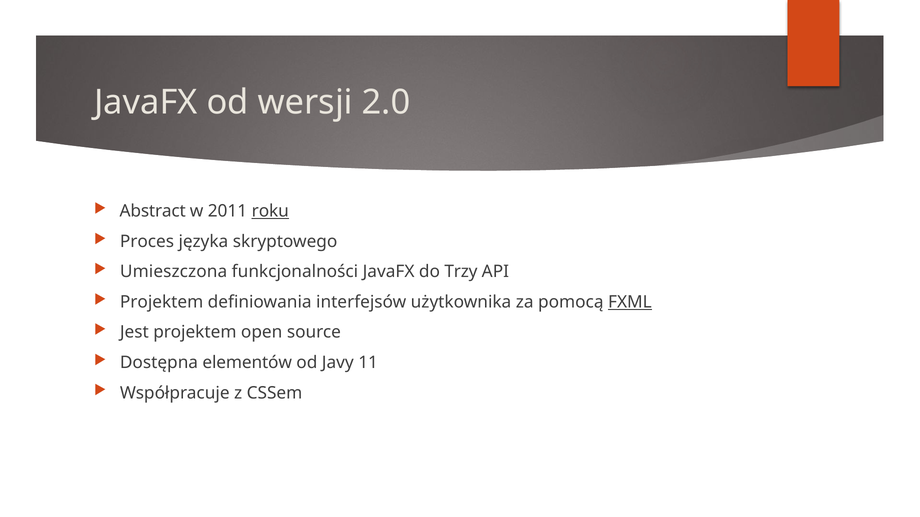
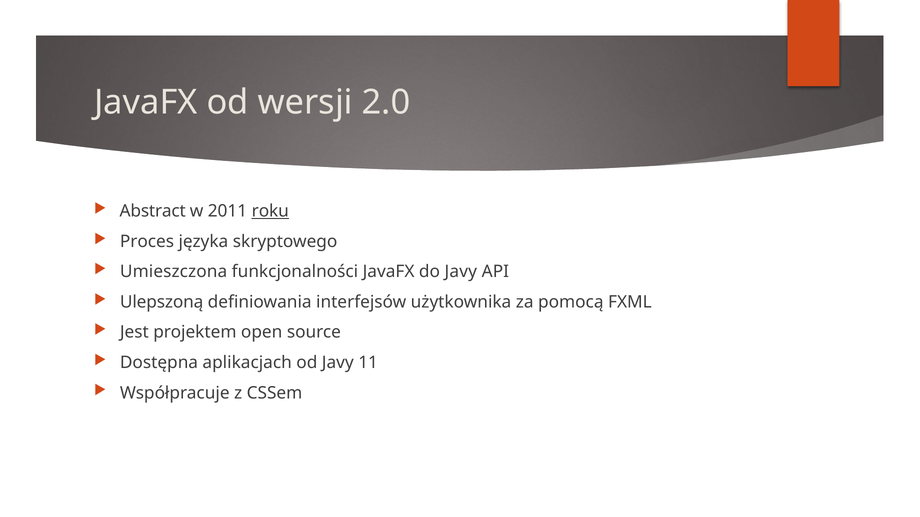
do Trzy: Trzy -> Javy
Projektem at (162, 302): Projektem -> Ulepszoną
FXML underline: present -> none
elementów: elementów -> aplikacjach
